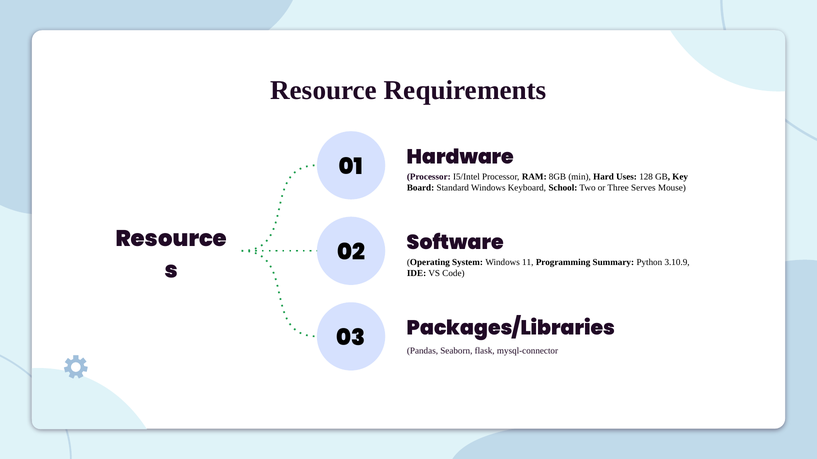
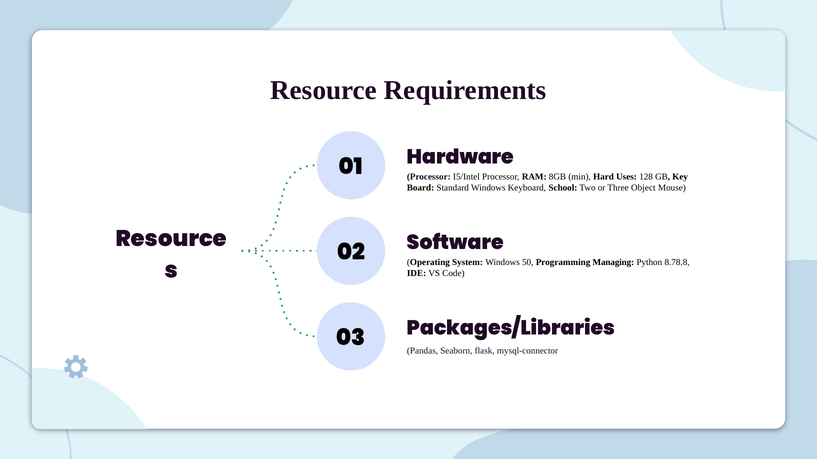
Serves: Serves -> Object
11: 11 -> 50
Summary: Summary -> Managing
3.10.9: 3.10.9 -> 8.78.8
